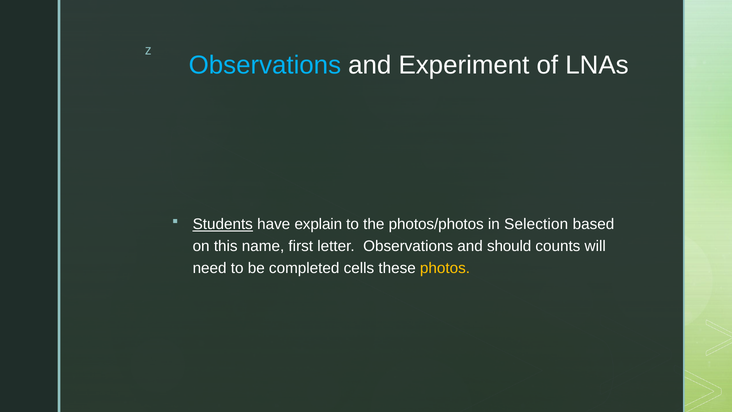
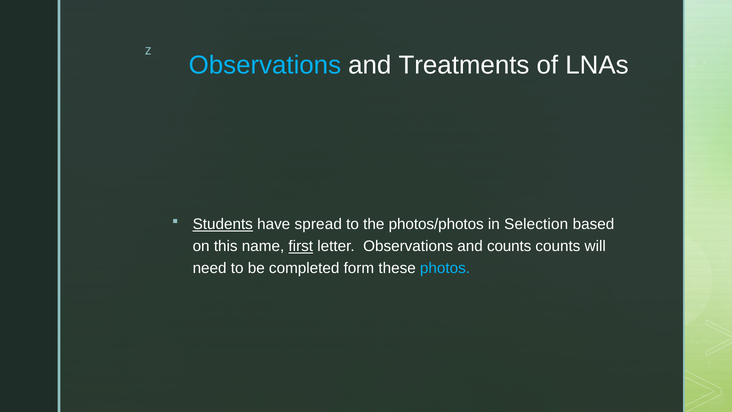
Experiment: Experiment -> Treatments
explain: explain -> spread
first underline: none -> present
and should: should -> counts
cells: cells -> form
photos colour: yellow -> light blue
